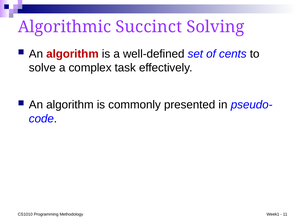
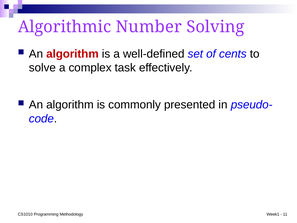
Succinct: Succinct -> Number
